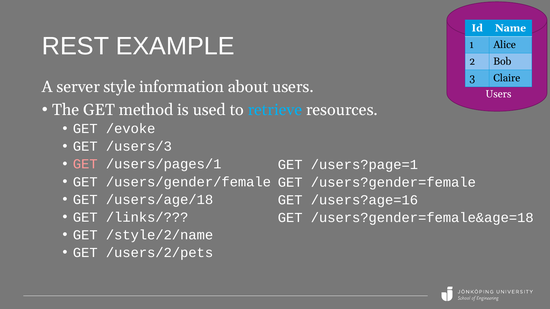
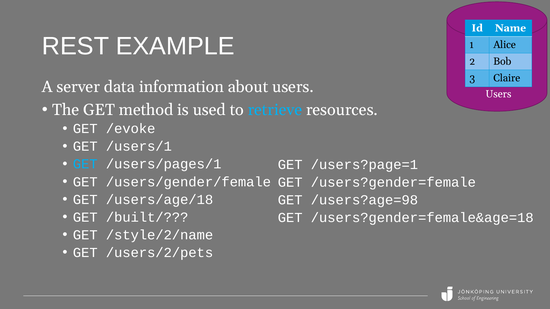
style: style -> data
/users/3: /users/3 -> /users/1
GET at (85, 164) colour: pink -> light blue
/users?age=16: /users?age=16 -> /users?age=98
/links/: /links/ -> /built/
